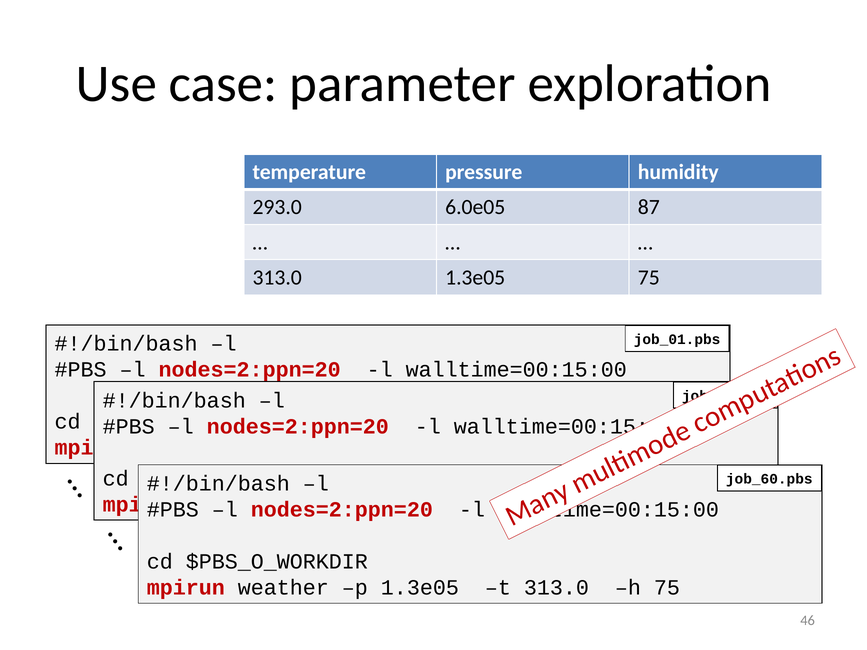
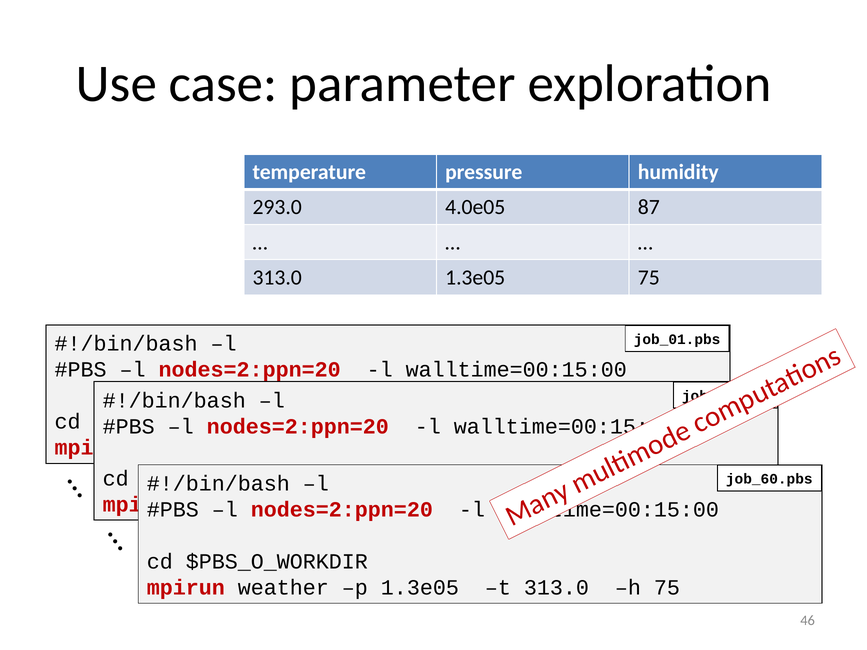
6.0e05: 6.0e05 -> 4.0e05
